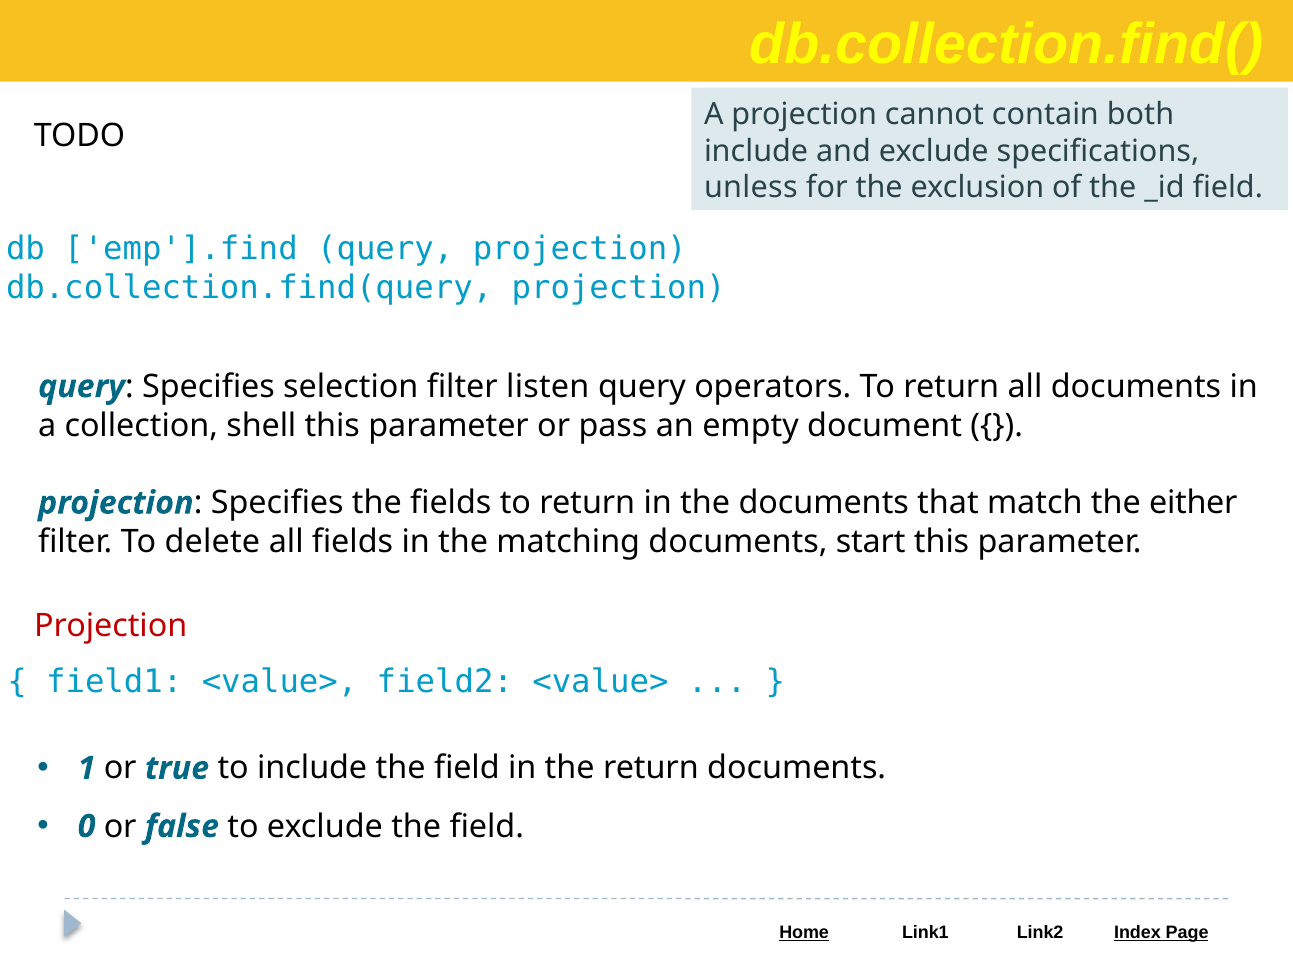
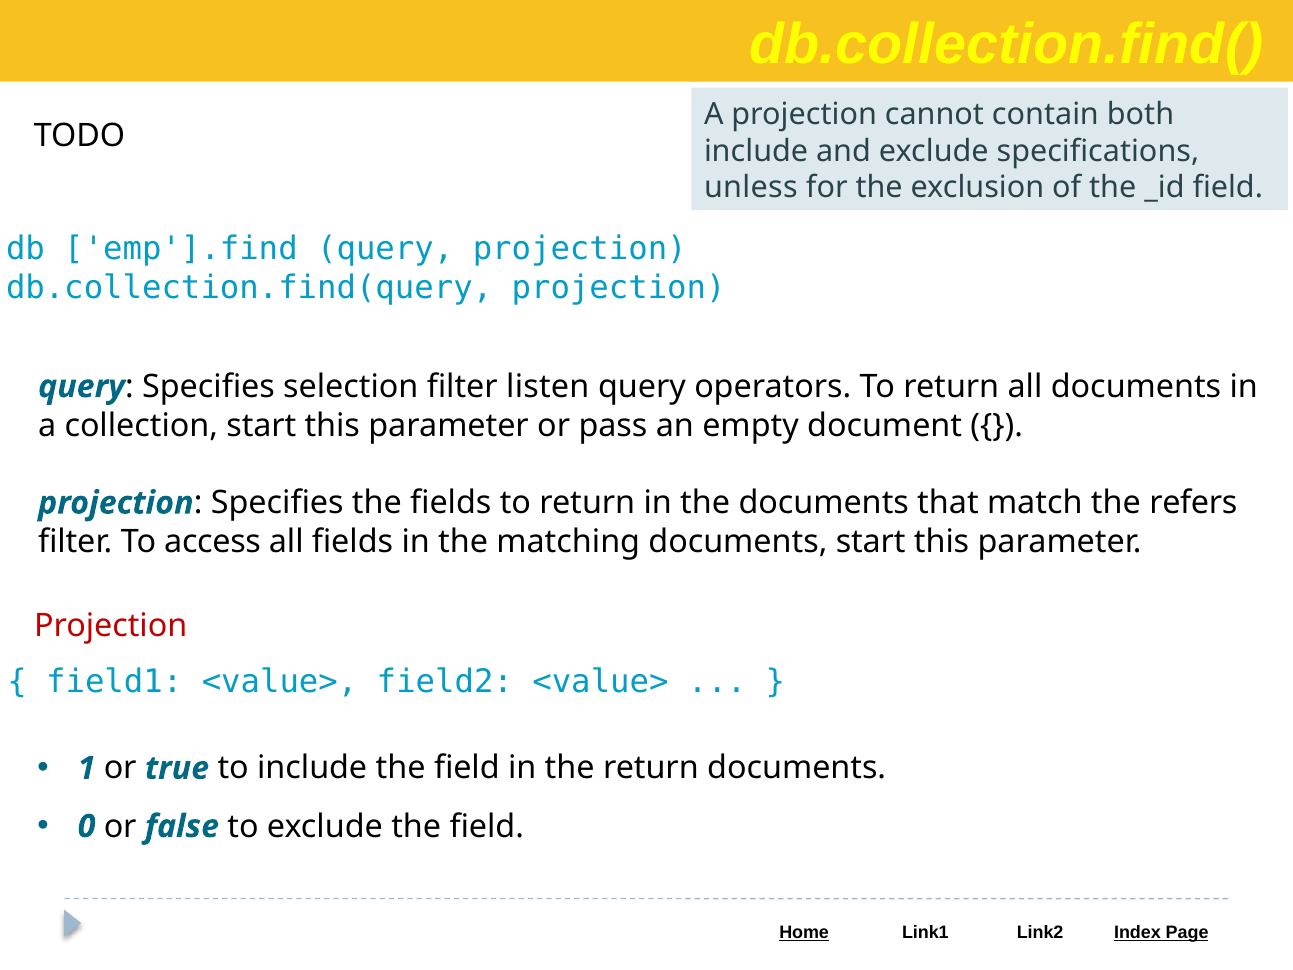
collection shell: shell -> start
either: either -> refers
delete: delete -> access
